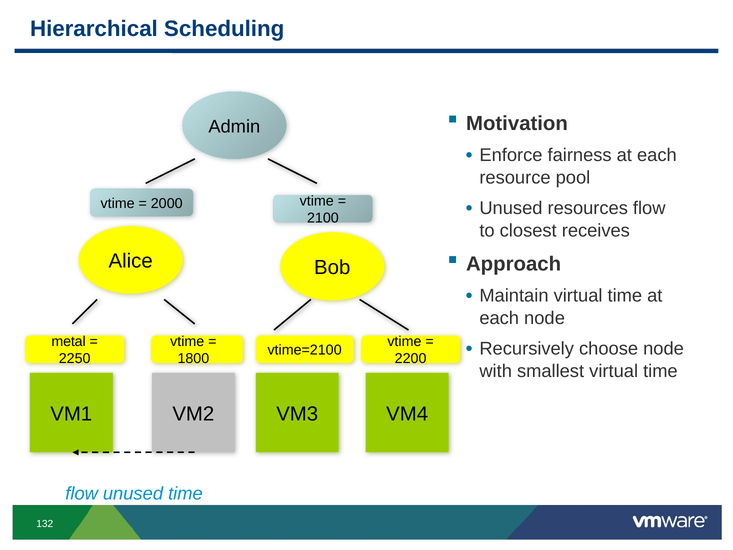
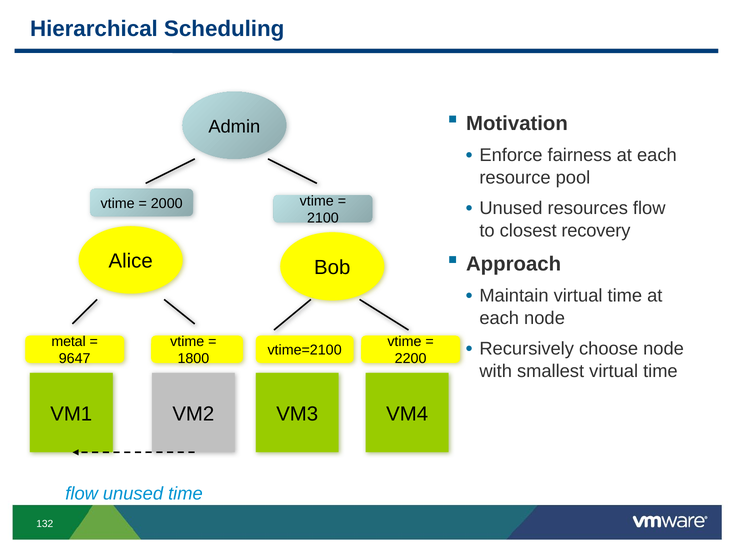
receives: receives -> recovery
2250: 2250 -> 9647
